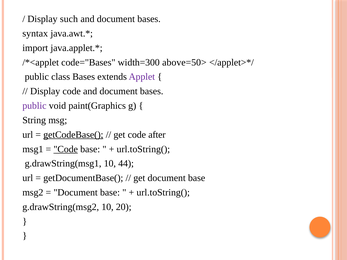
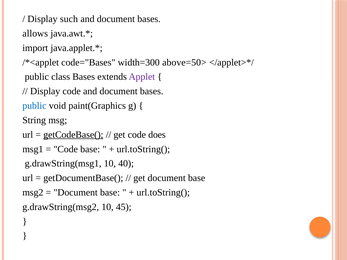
syntax: syntax -> allows
public at (34, 106) colour: purple -> blue
after: after -> does
Code at (66, 149) underline: present -> none
44: 44 -> 40
20: 20 -> 45
